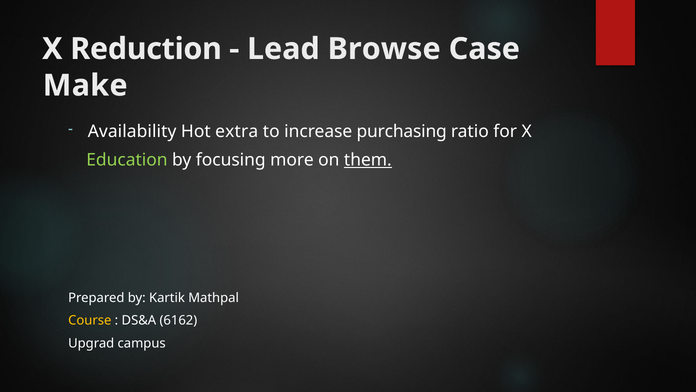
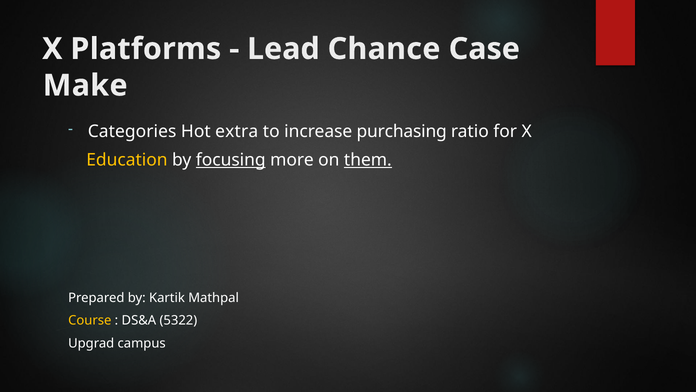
Reduction: Reduction -> Platforms
Browse: Browse -> Chance
Availability: Availability -> Categories
Education colour: light green -> yellow
focusing underline: none -> present
6162: 6162 -> 5322
